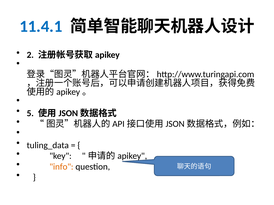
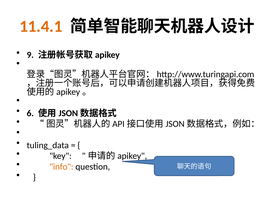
11.4.1 colour: blue -> orange
2: 2 -> 9
5: 5 -> 6
